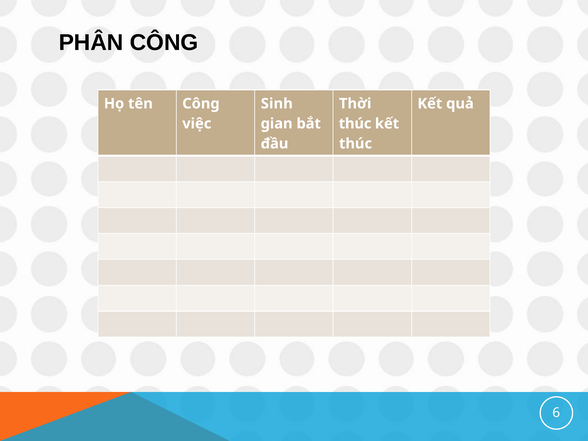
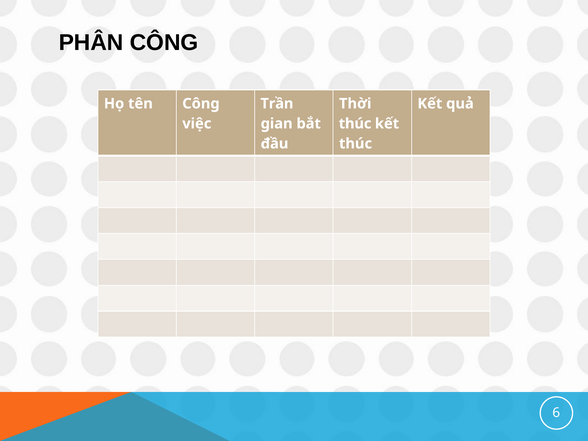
Sinh: Sinh -> Trần
